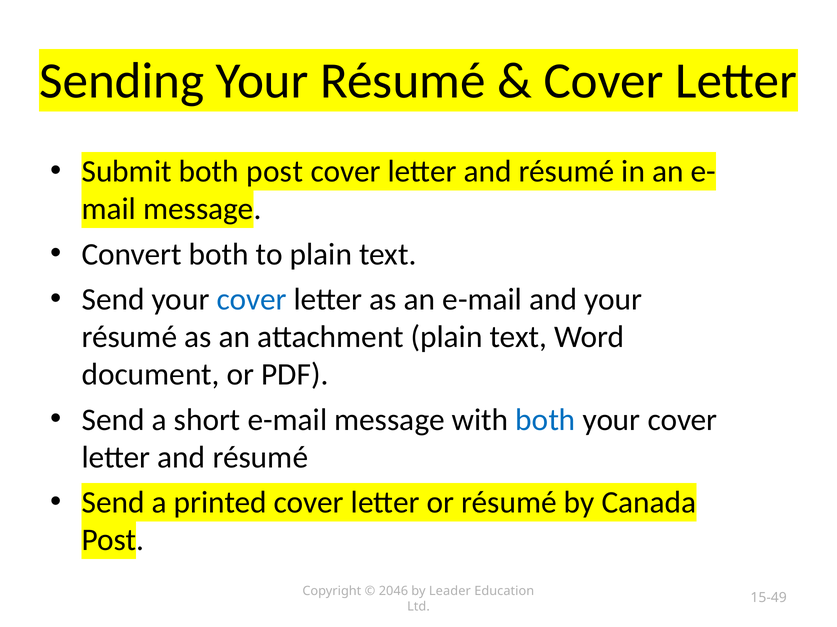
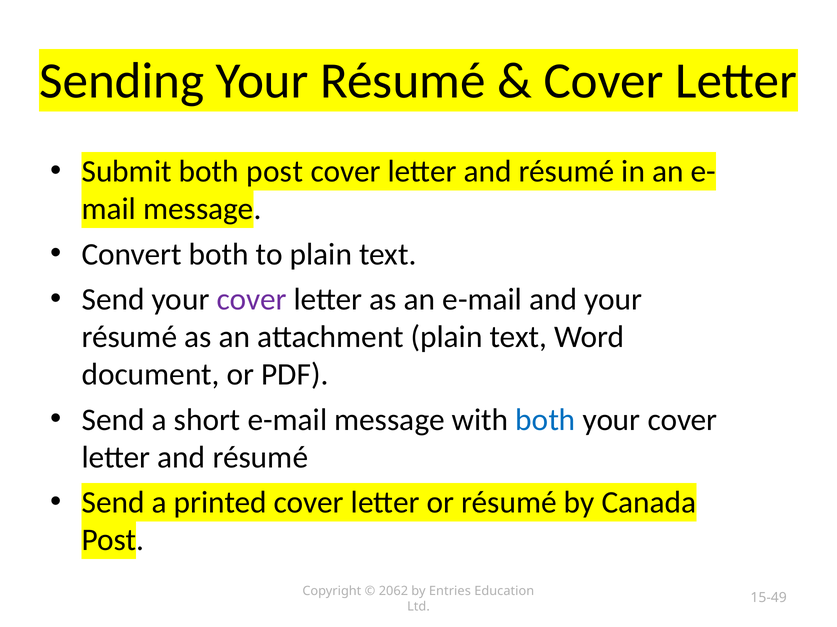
cover at (252, 300) colour: blue -> purple
2046: 2046 -> 2062
Leader: Leader -> Entries
